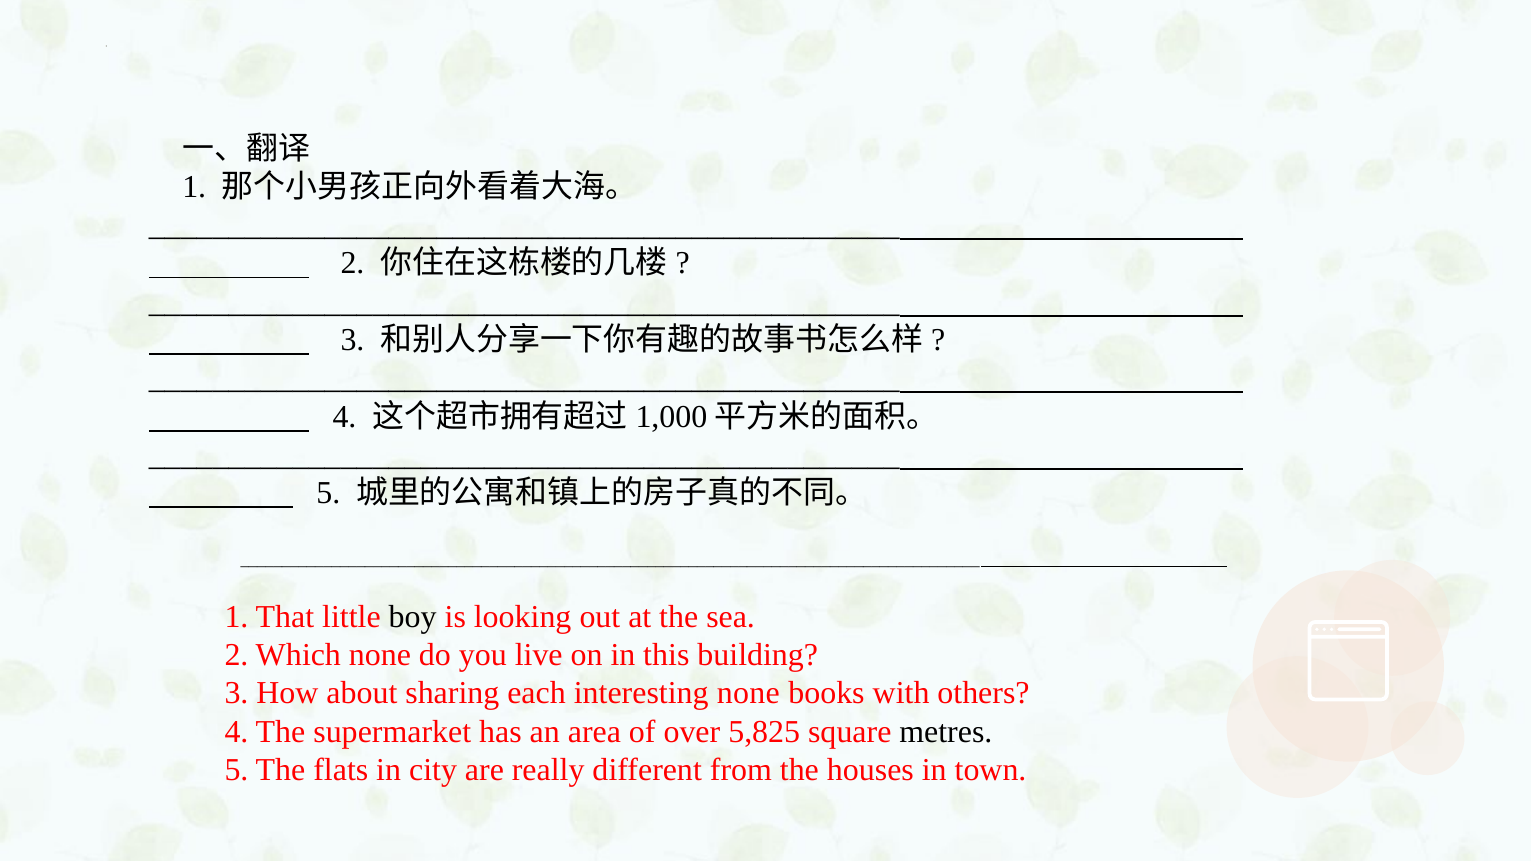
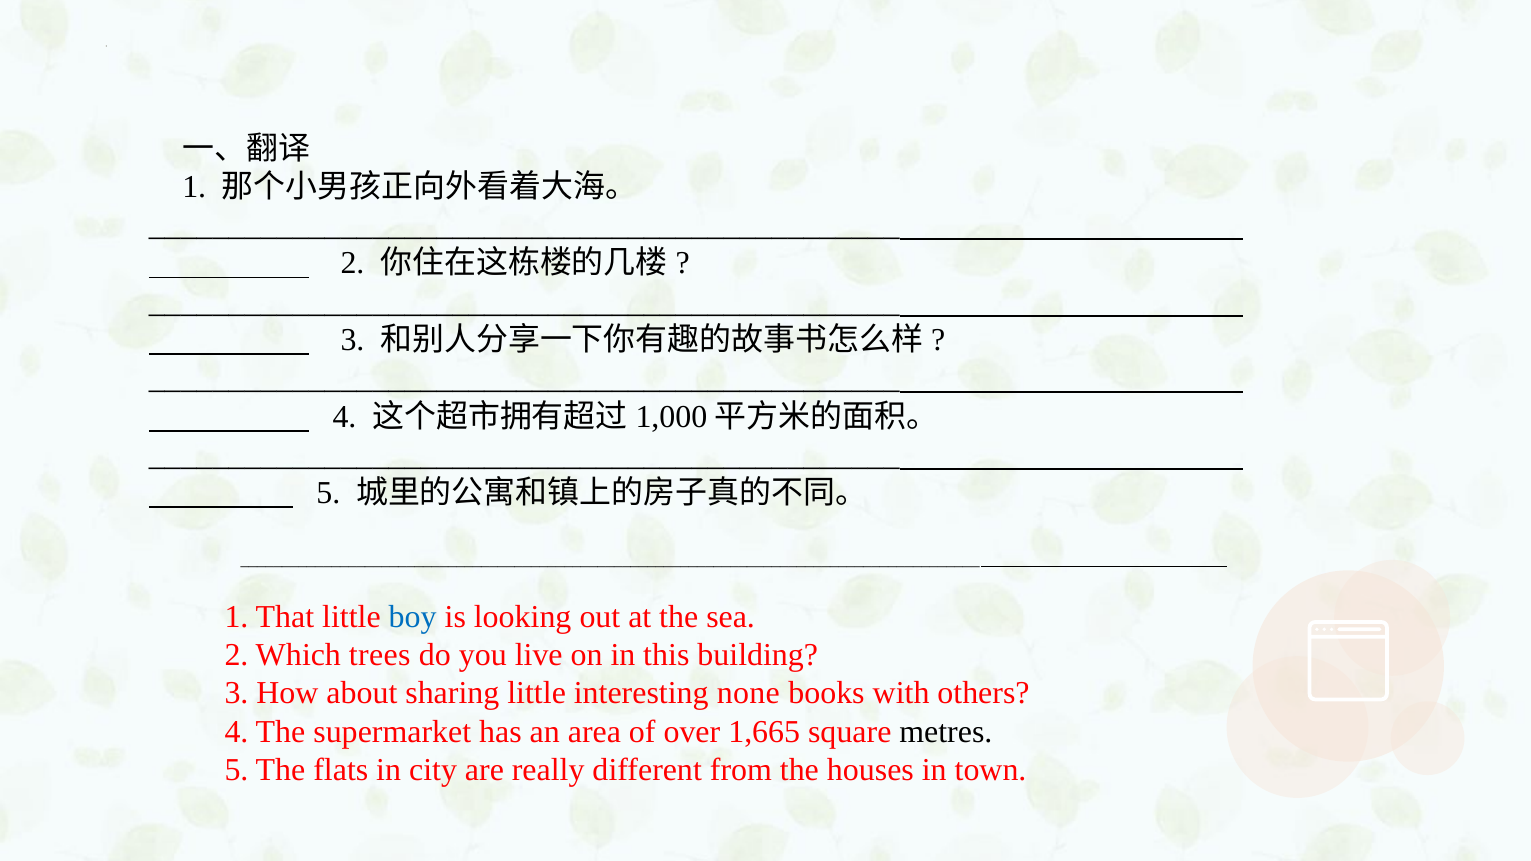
boy colour: black -> blue
Which none: none -> trees
sharing each: each -> little
5,825: 5,825 -> 1,665
